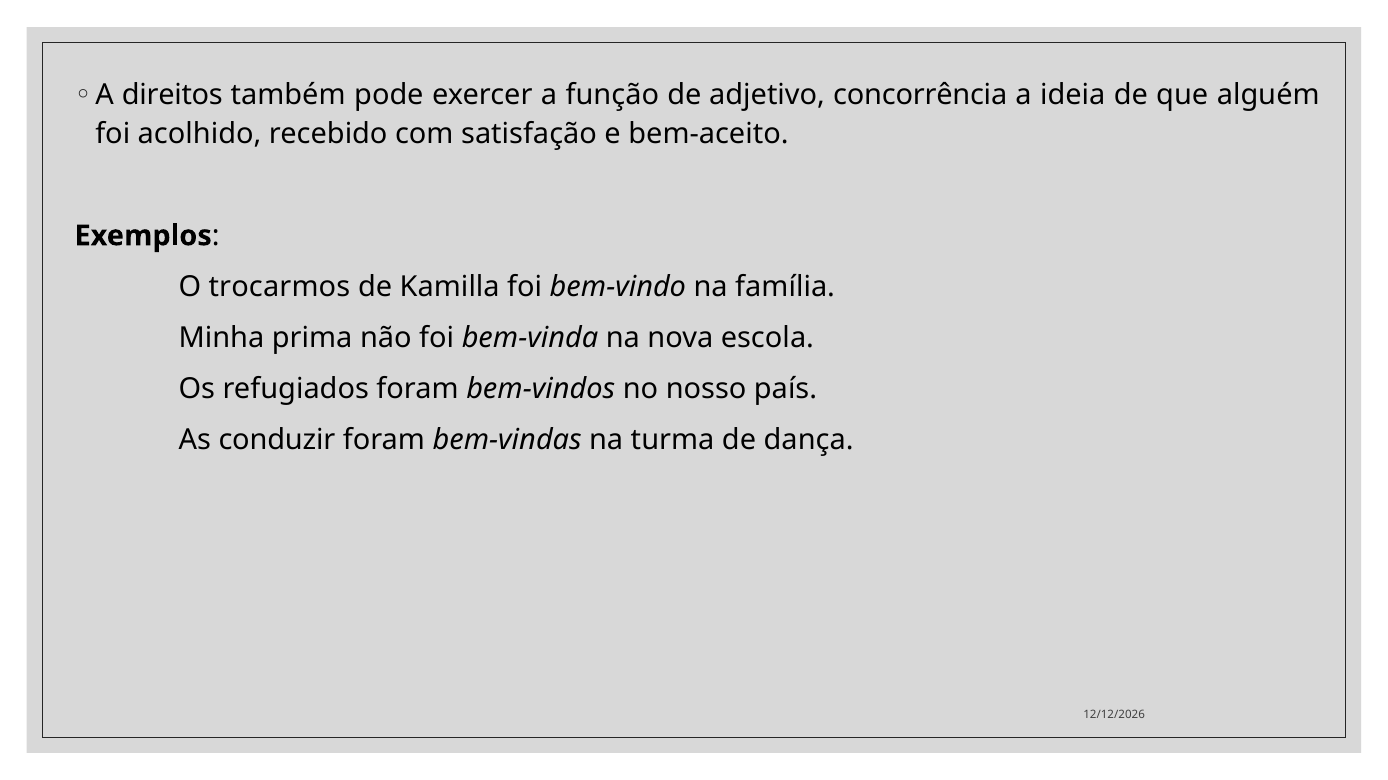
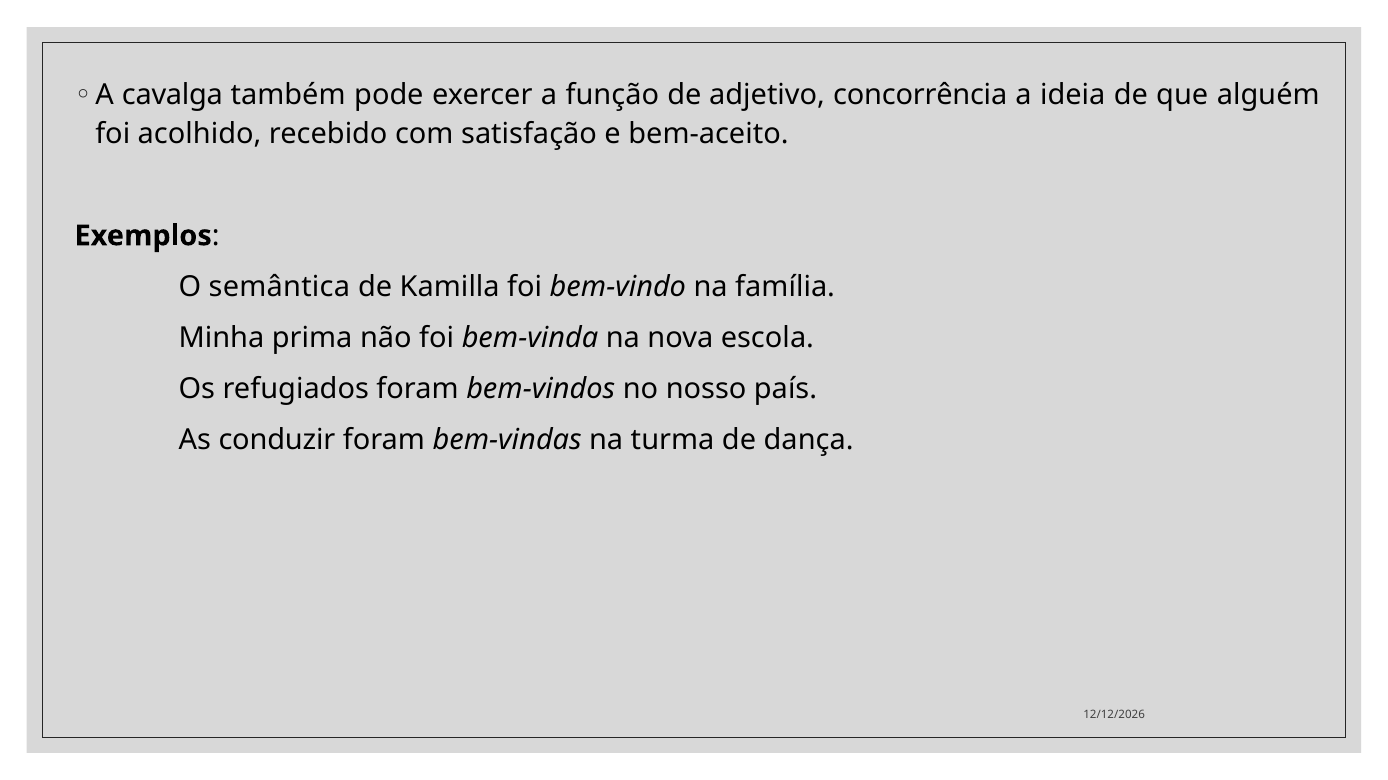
direitos: direitos -> cavalga
trocarmos: trocarmos -> semântica
